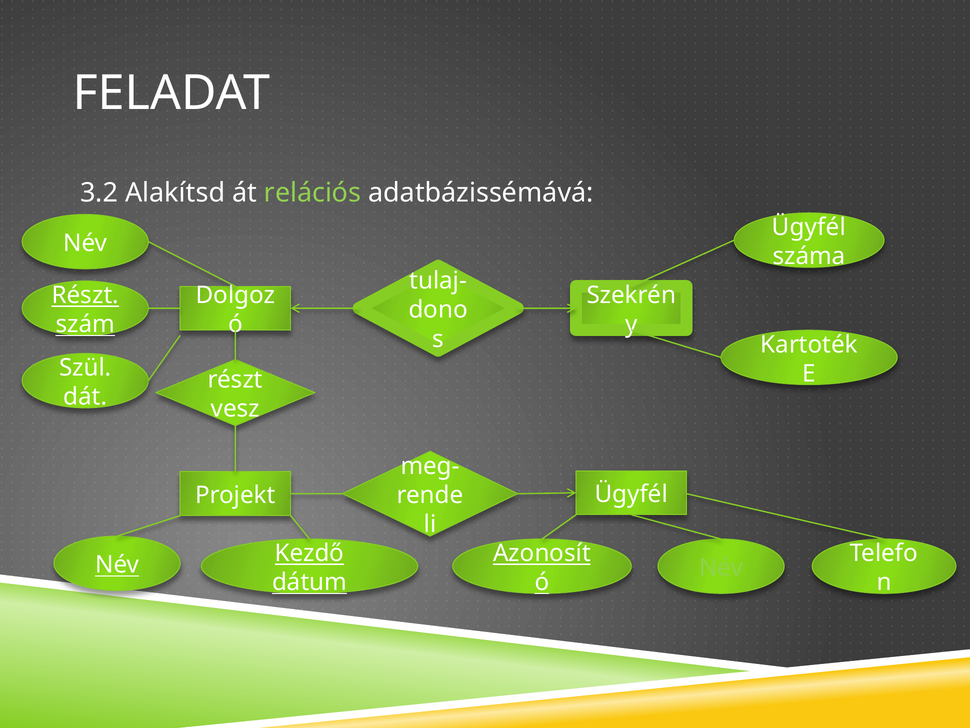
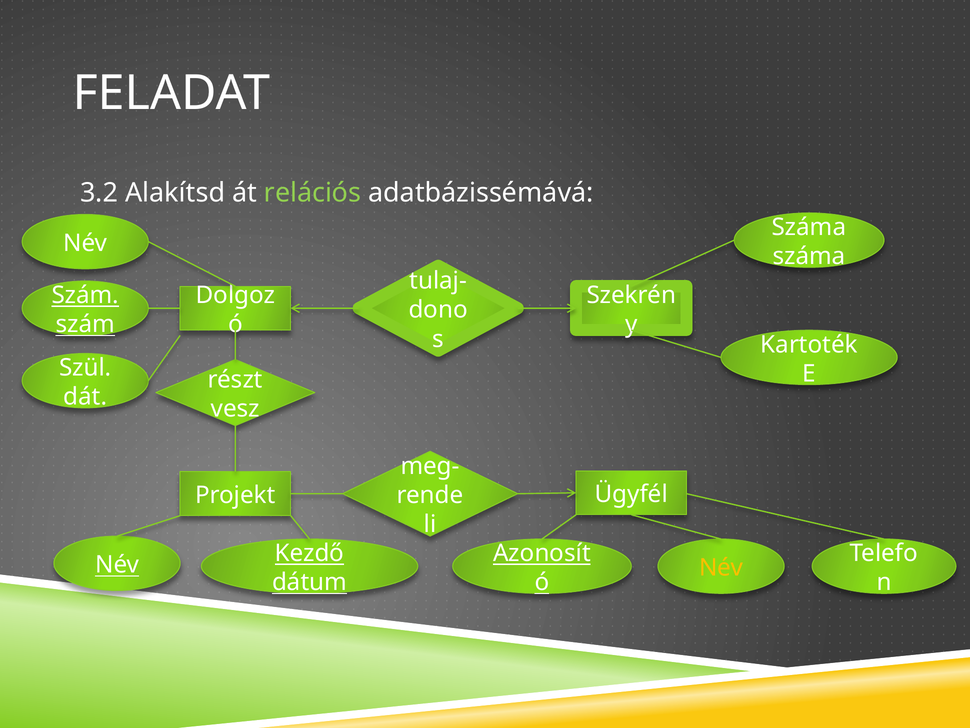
Ügyfél at (809, 227): Ügyfél -> Száma
Részt at (85, 295): Részt -> Szám
Név at (721, 568) colour: light green -> yellow
